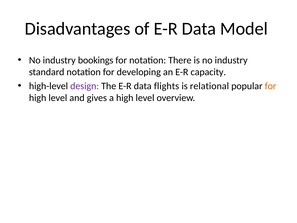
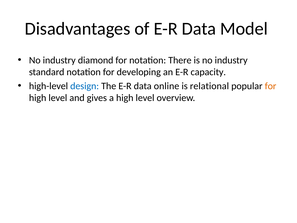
bookings: bookings -> diamond
design colour: purple -> blue
flights: flights -> online
